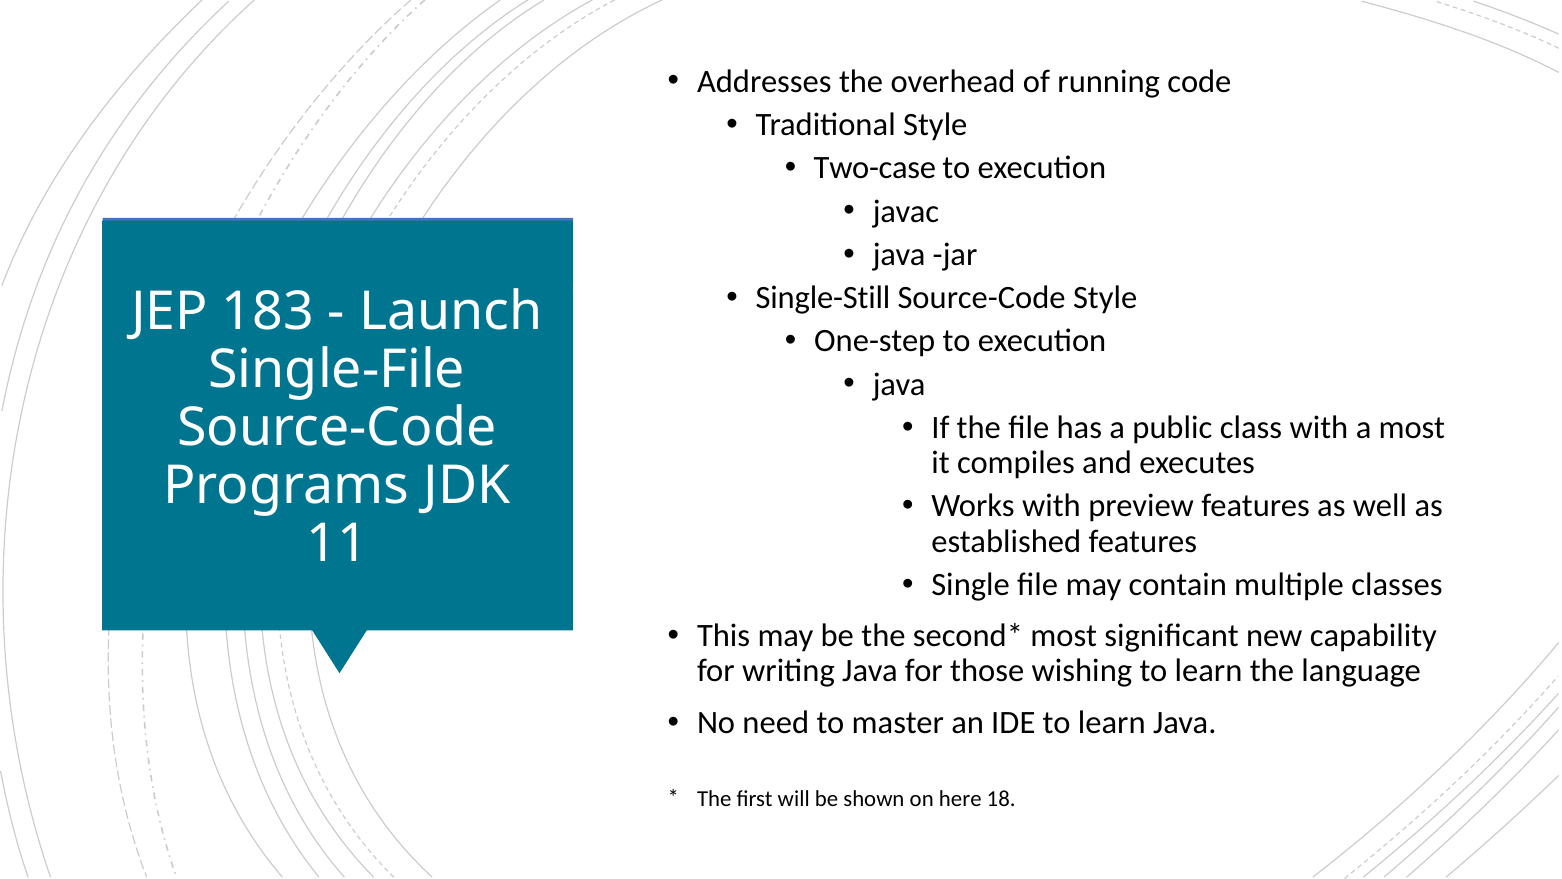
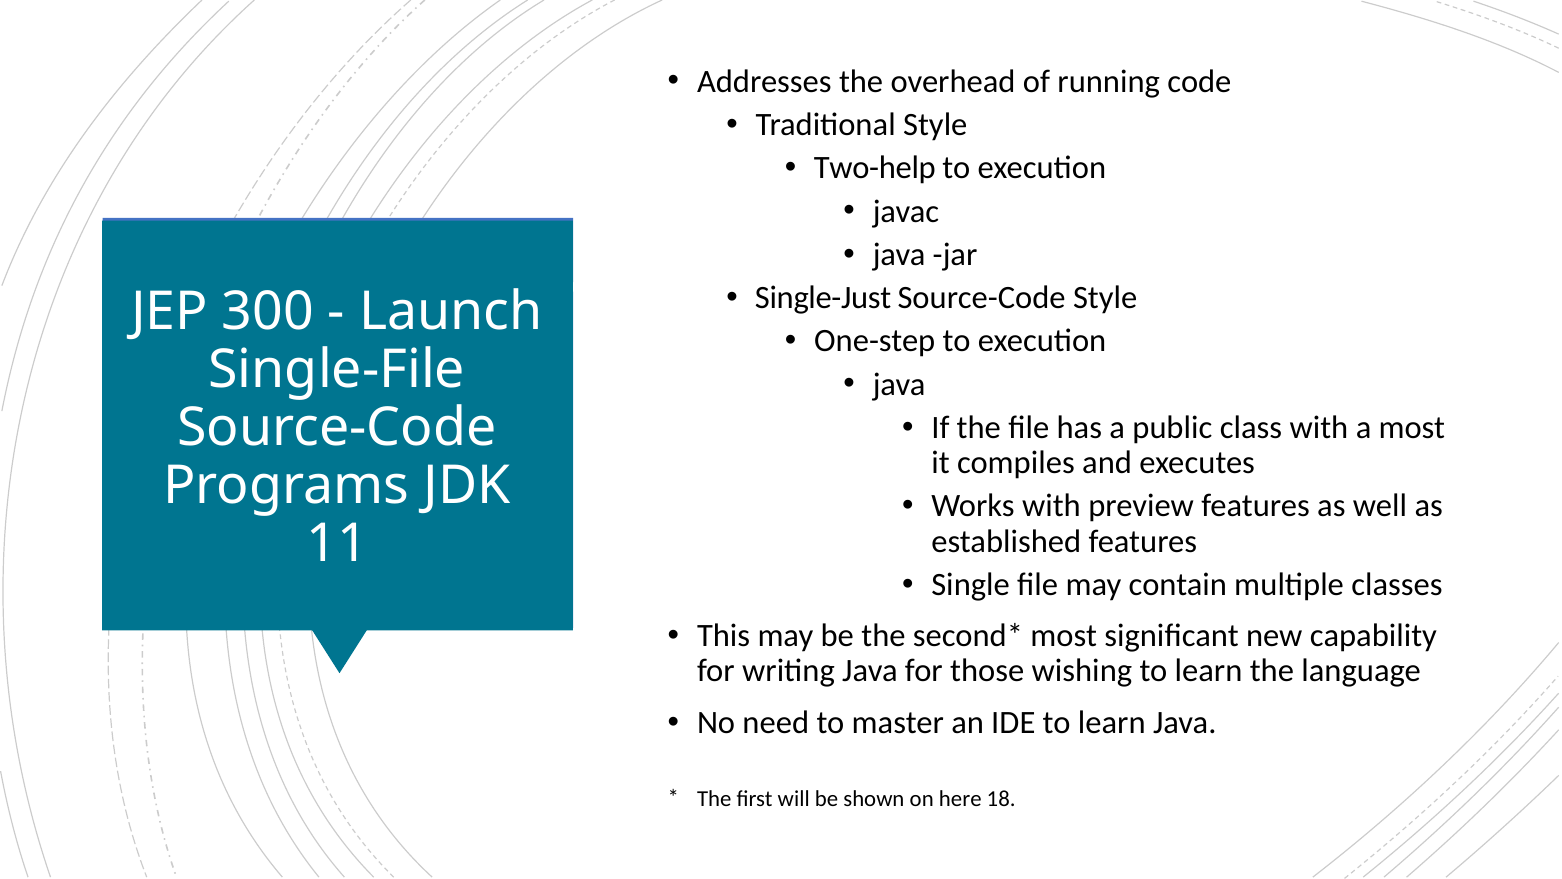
Two-case: Two-case -> Two-help
Single-Still: Single-Still -> Single-Just
183: 183 -> 300
